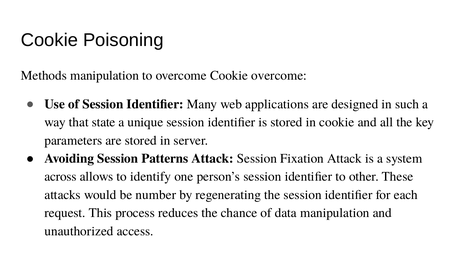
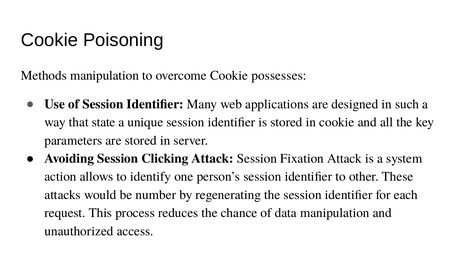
Cookie overcome: overcome -> possesses
Patterns: Patterns -> Clicking
across: across -> action
